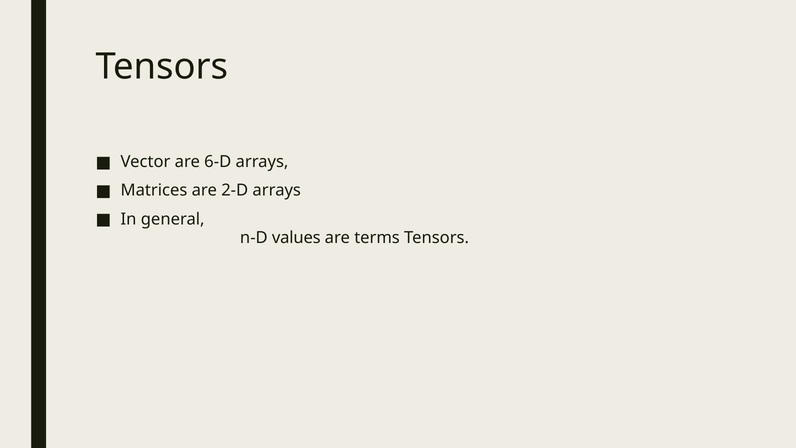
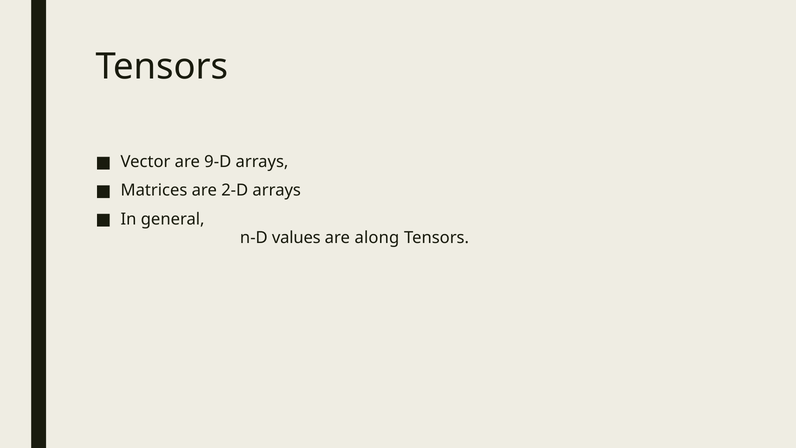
6-D: 6-D -> 9-D
terms: terms -> along
